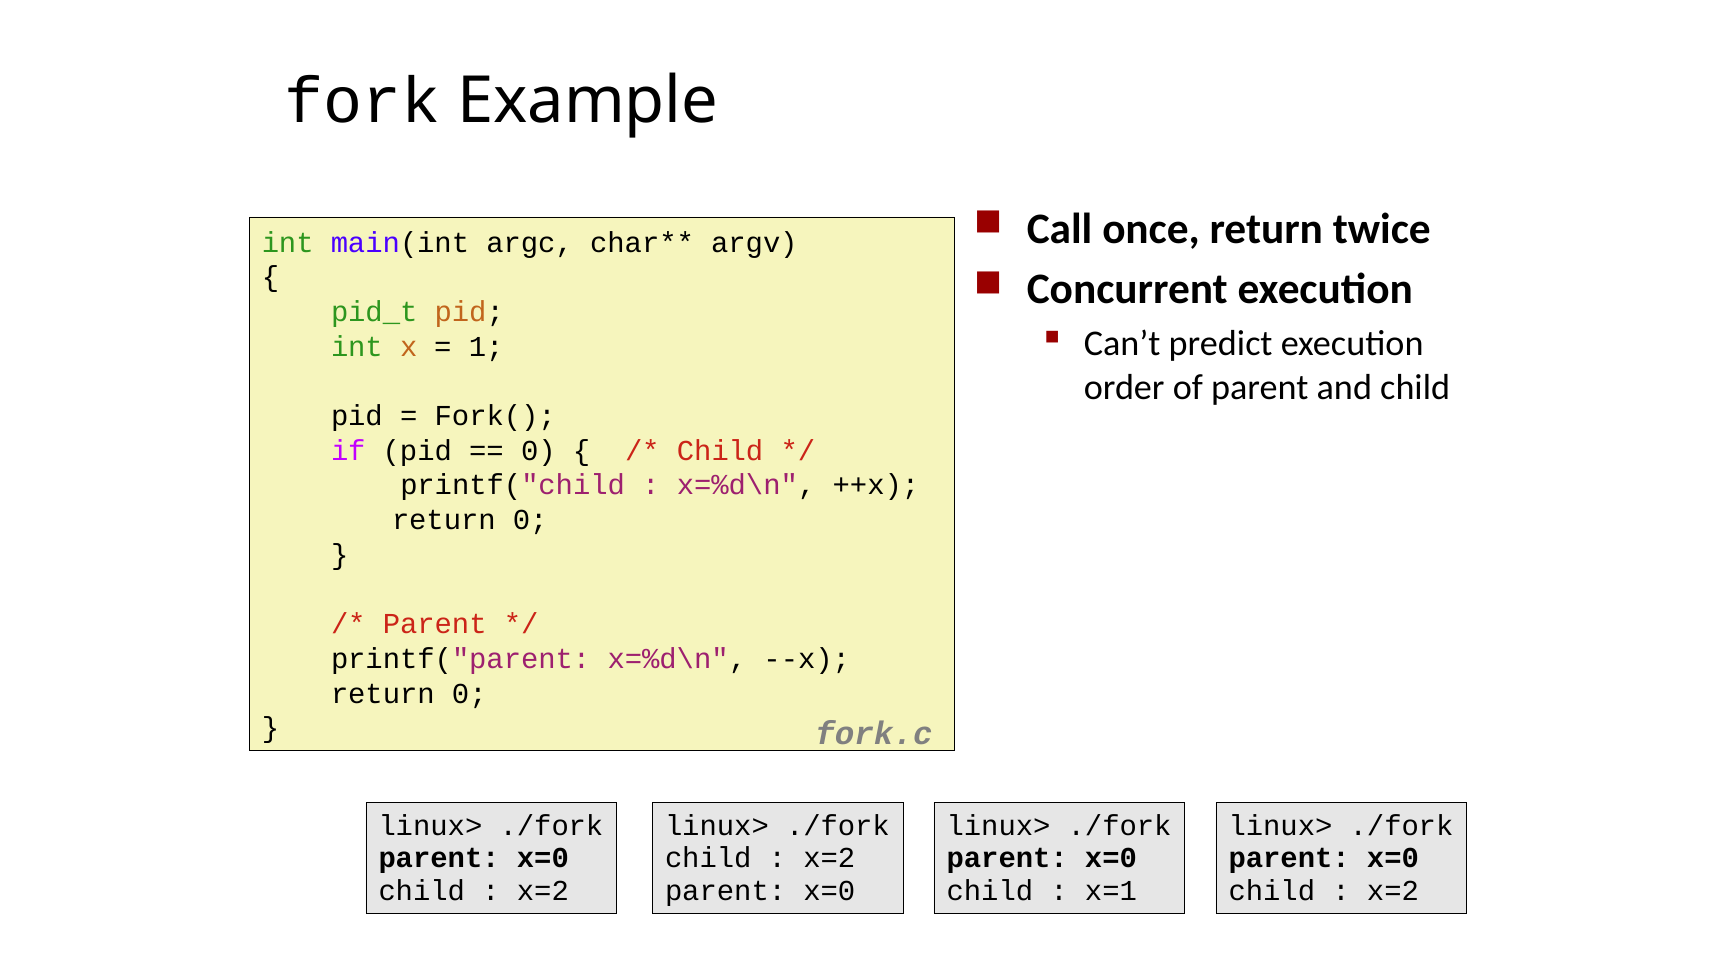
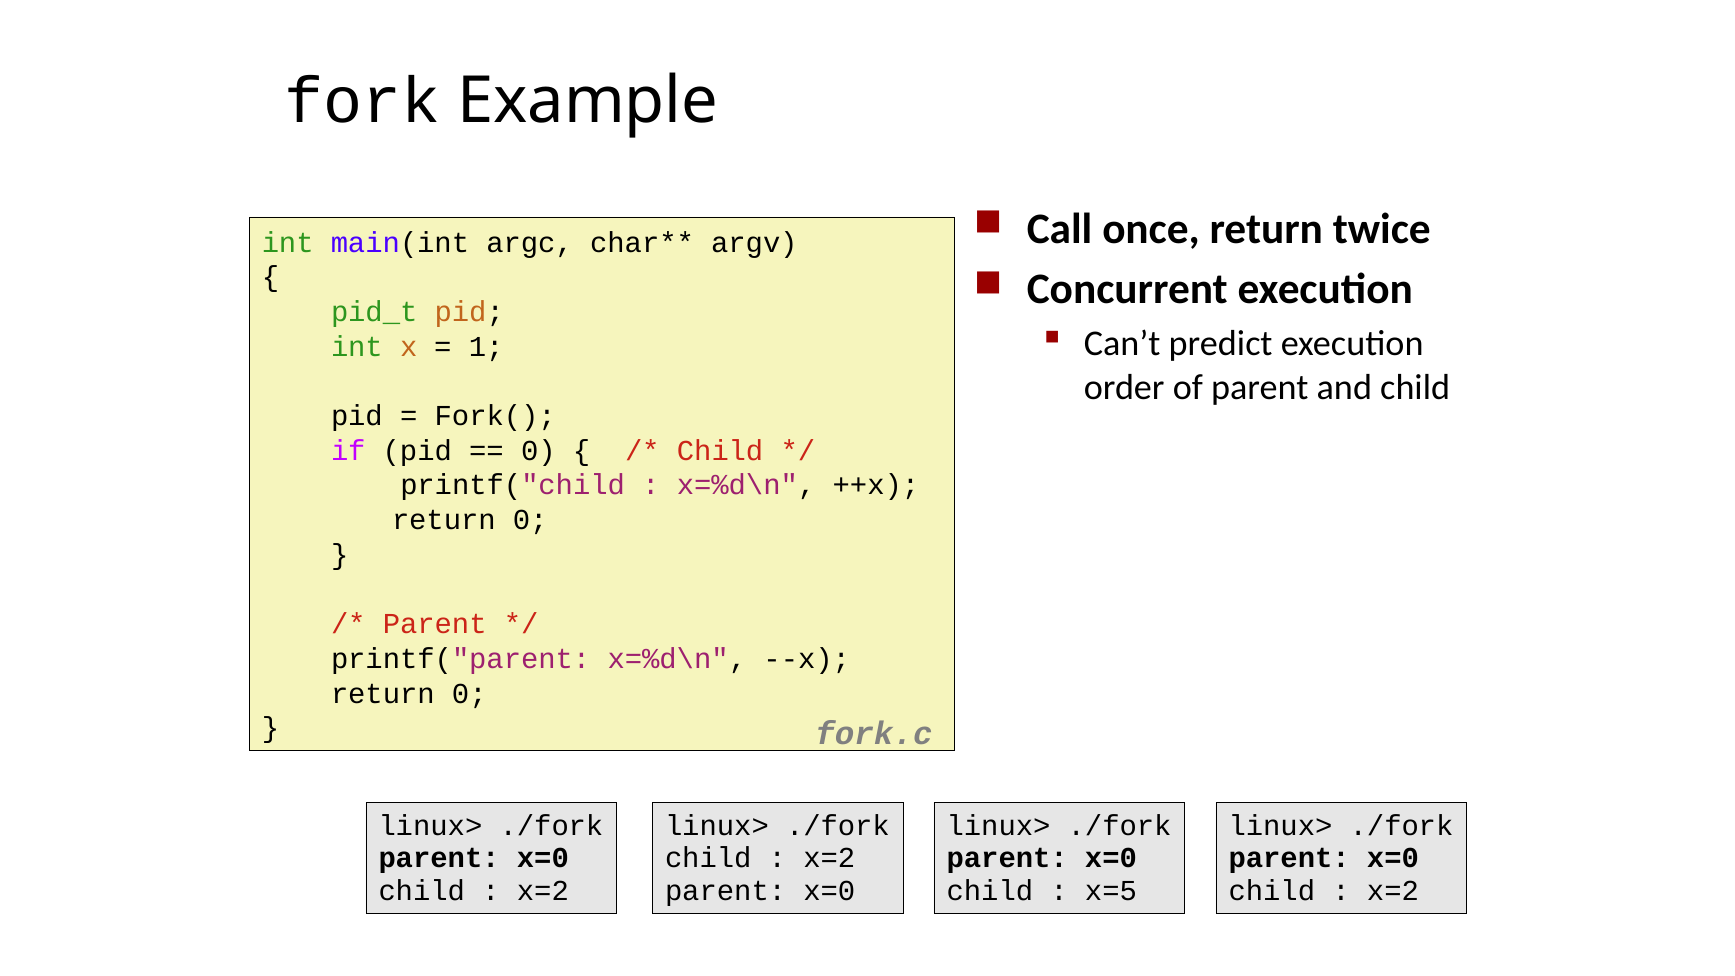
x=1: x=1 -> x=5
